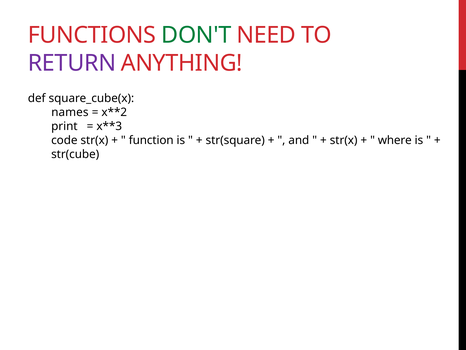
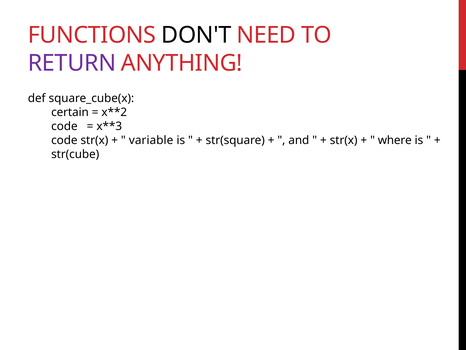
DON'T colour: green -> black
names: names -> certain
print at (64, 126): print -> code
function: function -> variable
